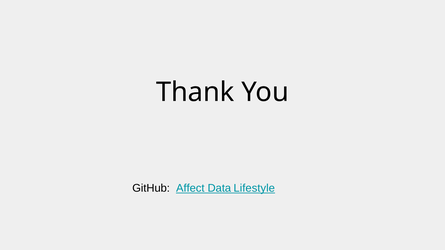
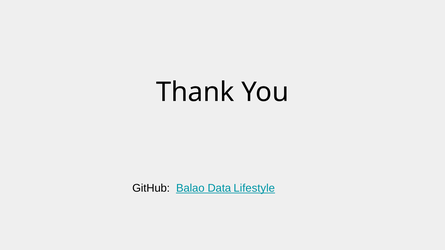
Affect: Affect -> Balao
